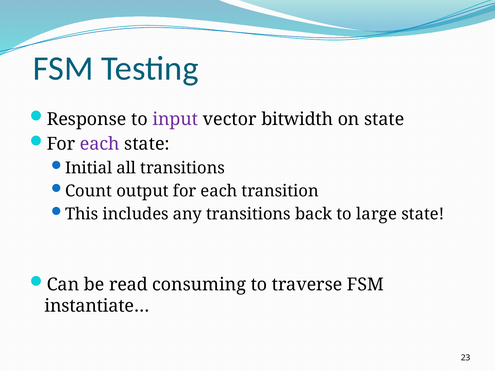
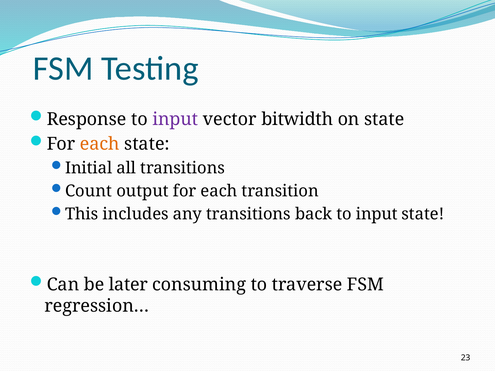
each at (100, 144) colour: purple -> orange
back to large: large -> input
read: read -> later
instantiate…: instantiate… -> regression…
